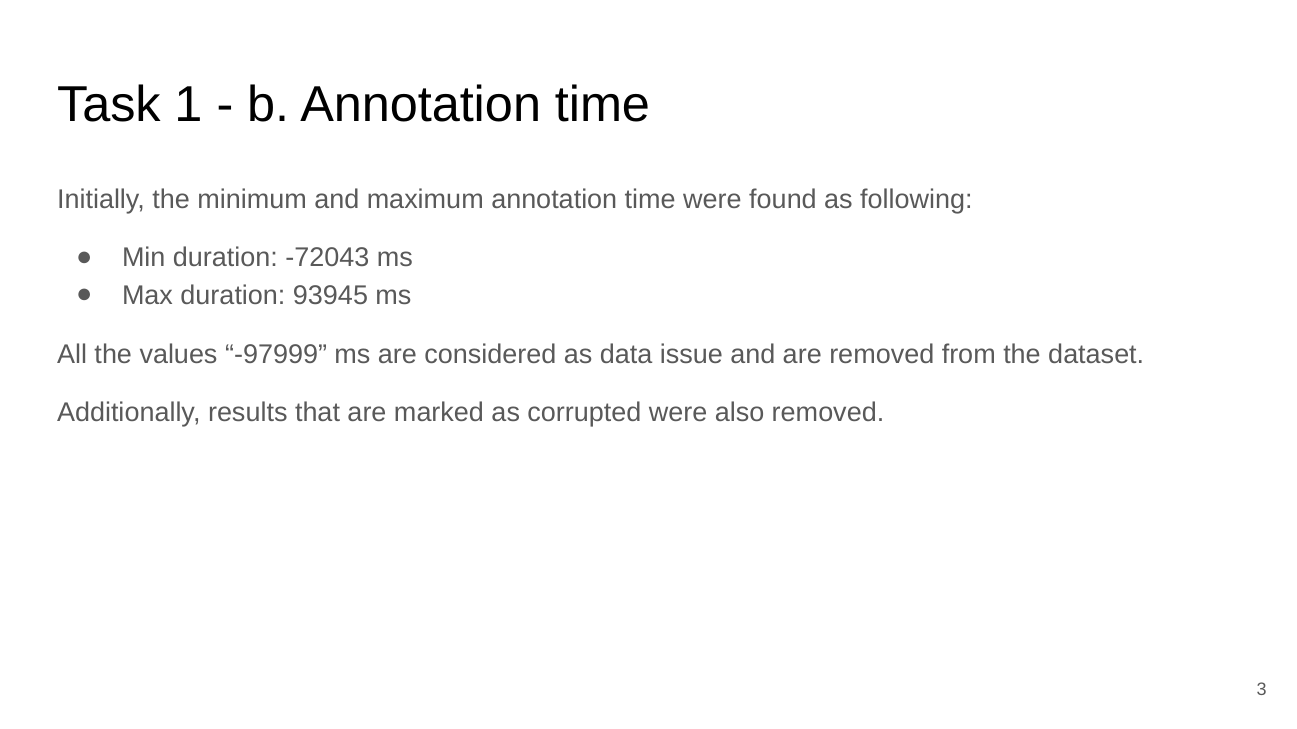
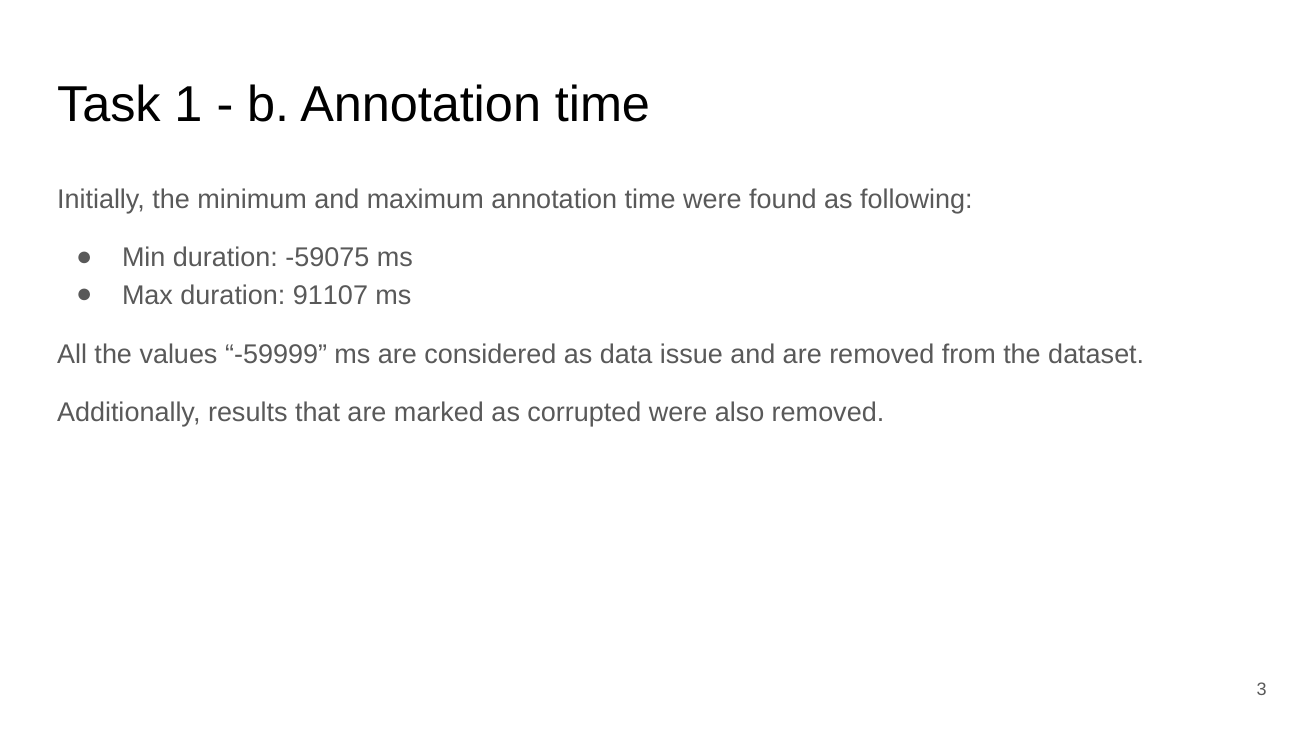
-72043: -72043 -> -59075
93945: 93945 -> 91107
-97999: -97999 -> -59999
